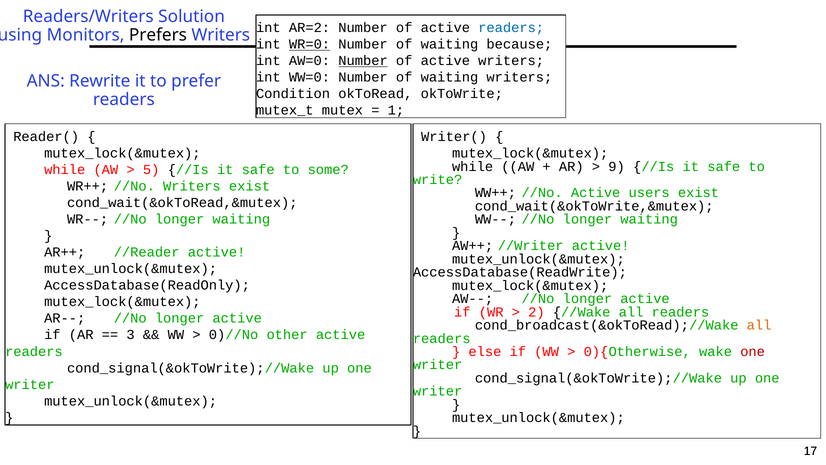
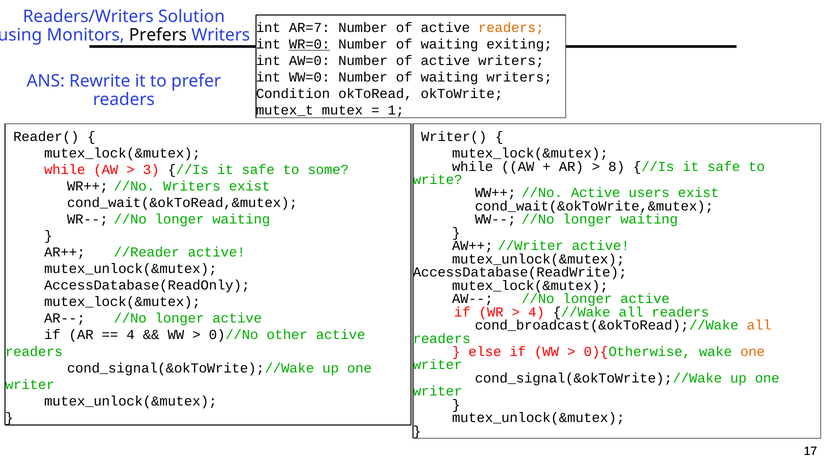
AR=2: AR=2 -> AR=7
readers at (511, 28) colour: blue -> orange
because: because -> exiting
Number at (363, 61) underline: present -> none
9: 9 -> 8
5: 5 -> 3
2 at (536, 312): 2 -> 4
3 at (131, 335): 3 -> 4
one at (753, 351) colour: red -> orange
